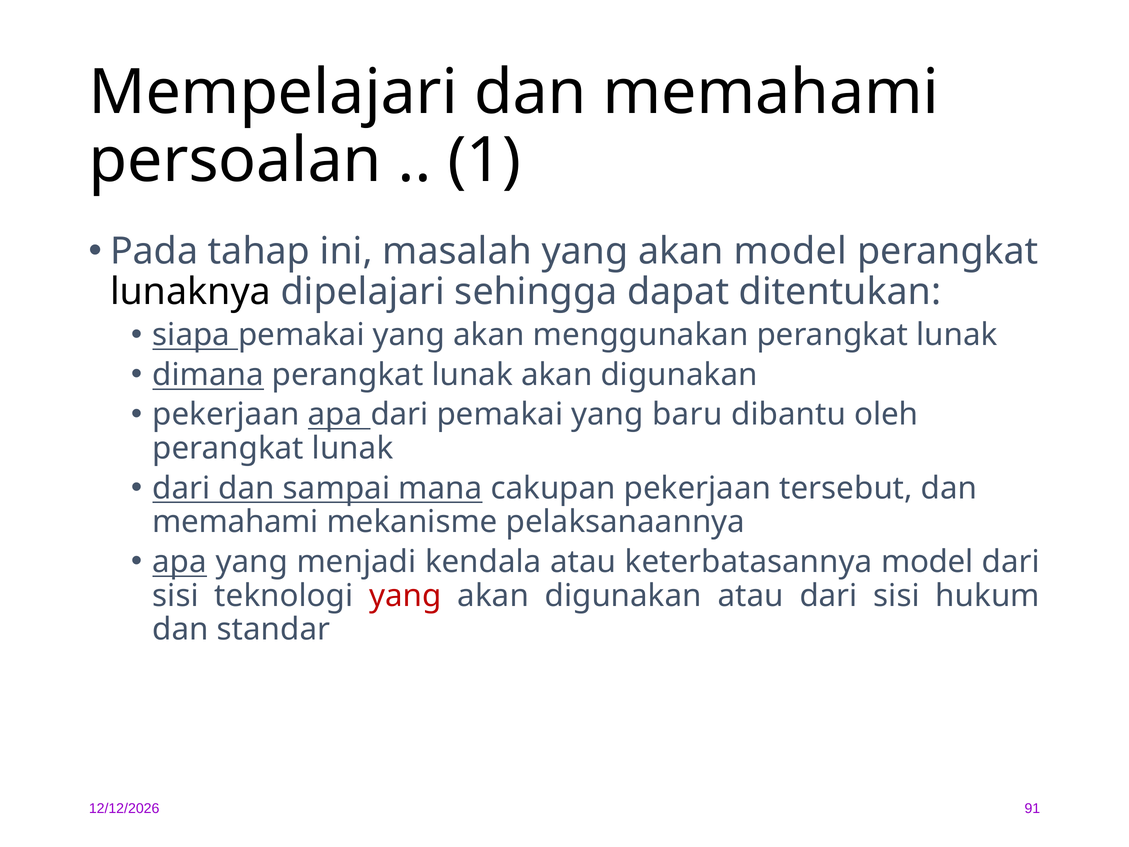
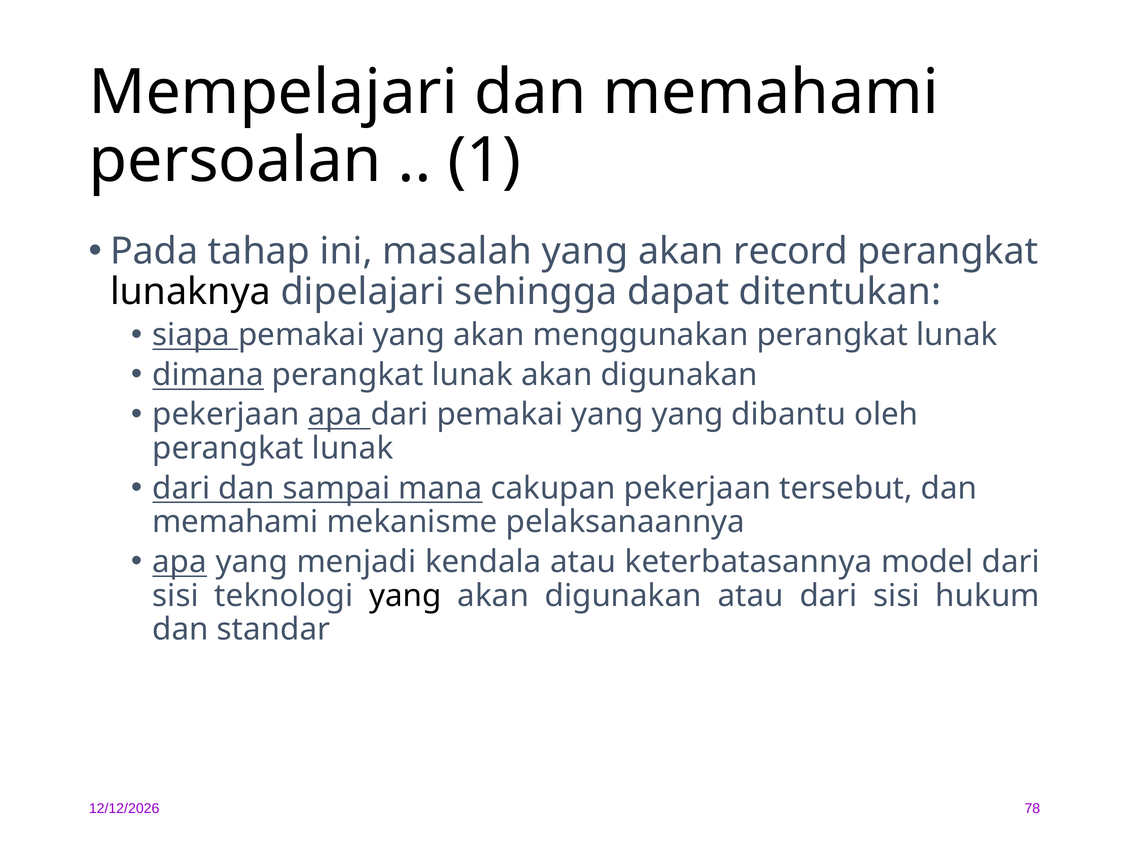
akan model: model -> record
yang baru: baru -> yang
yang at (405, 595) colour: red -> black
91: 91 -> 78
